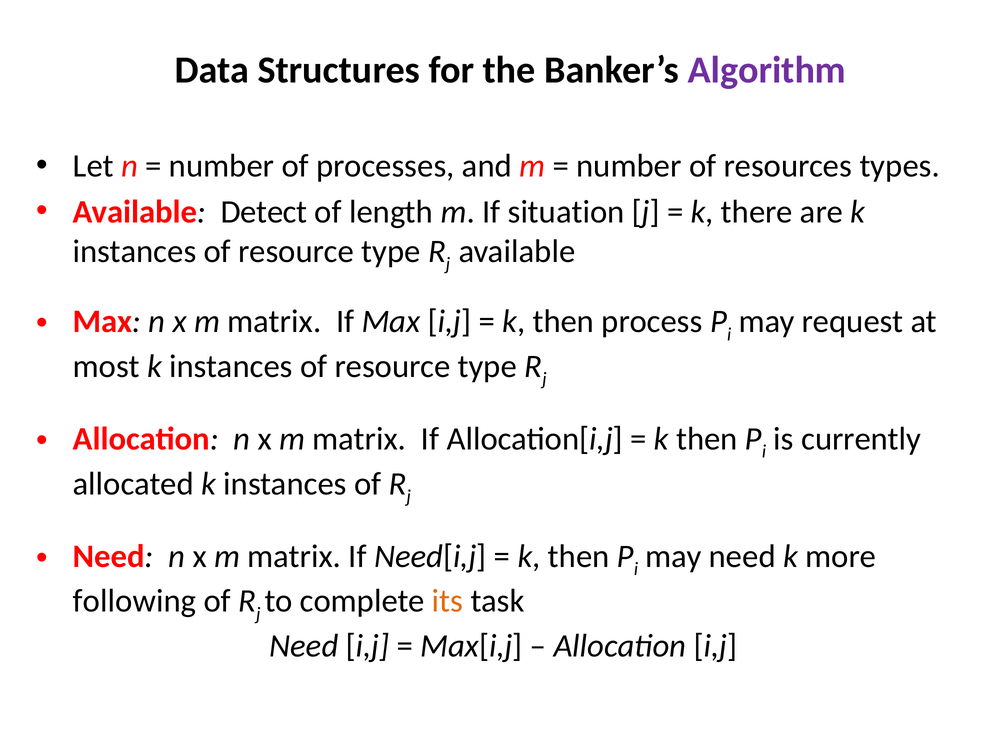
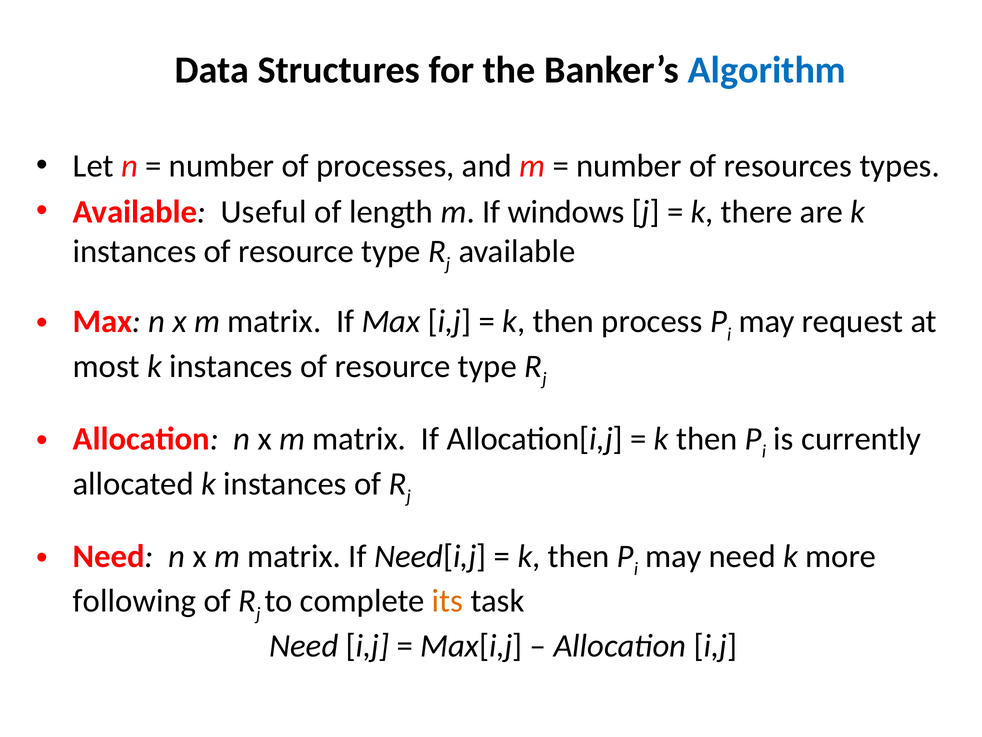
Algorithm colour: purple -> blue
Detect: Detect -> Useful
situation: situation -> windows
